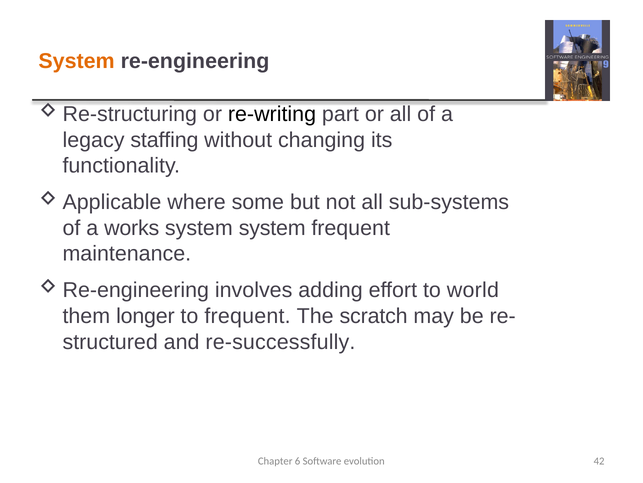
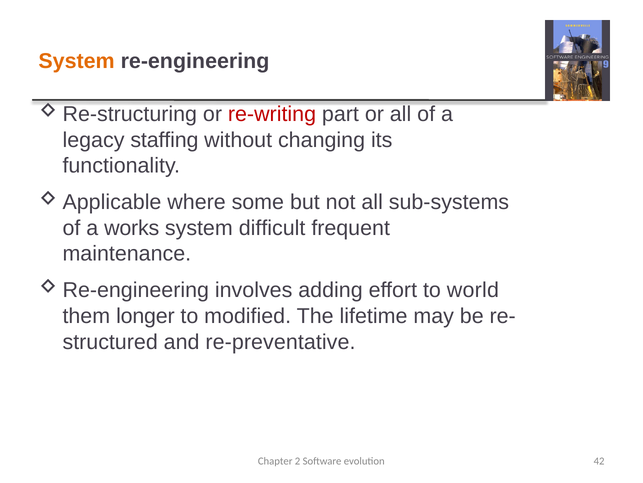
re-writing colour: black -> red
system system: system -> difficult
to frequent: frequent -> modified
scratch: scratch -> lifetime
re-successfully: re-successfully -> re-preventative
6: 6 -> 2
